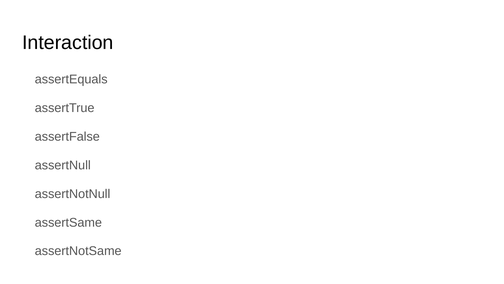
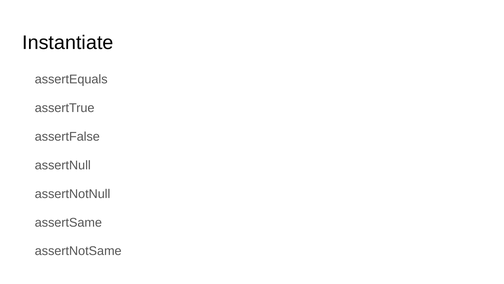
Interaction: Interaction -> Instantiate
